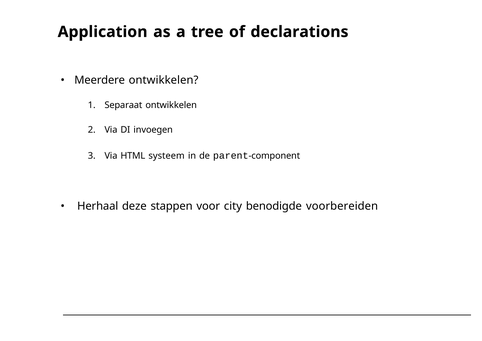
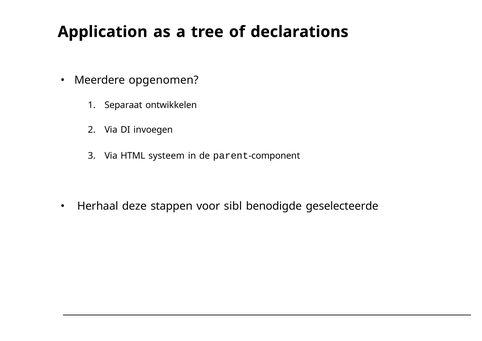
Meerdere ontwikkelen: ontwikkelen -> opgenomen
city: city -> sibl
voorbereiden: voorbereiden -> geselecteerde
